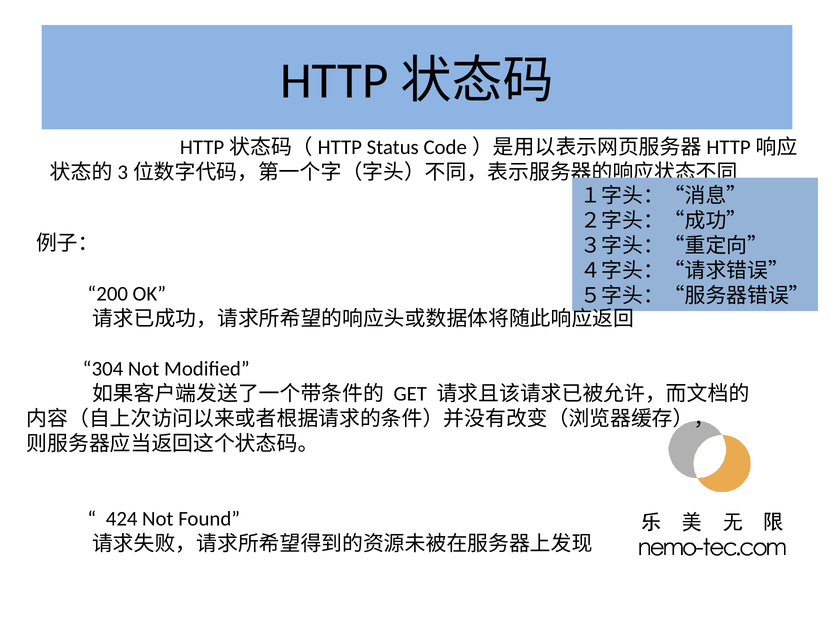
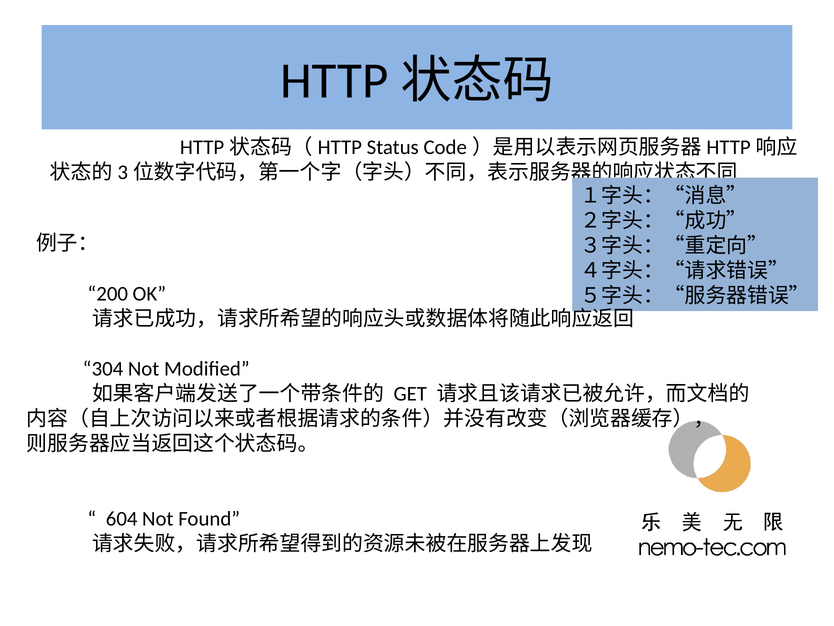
424: 424 -> 604
